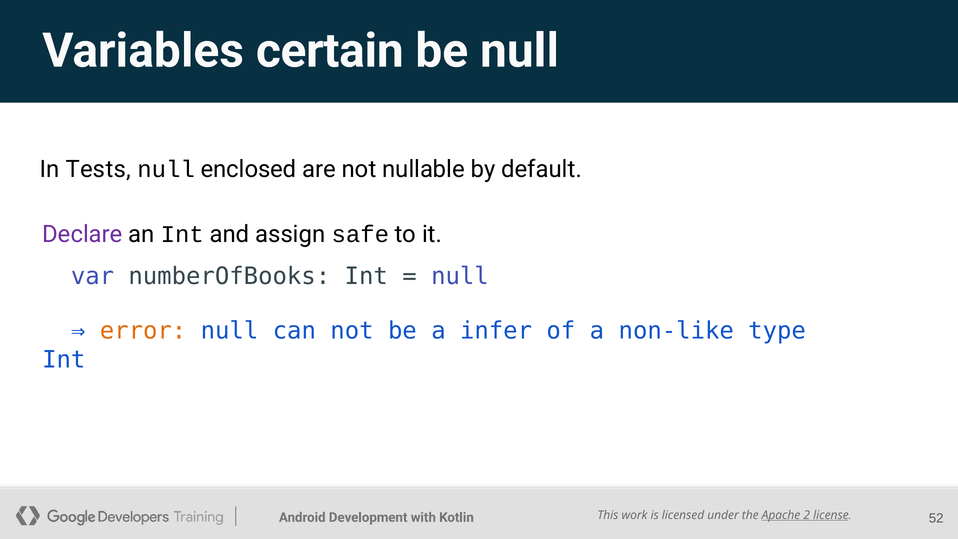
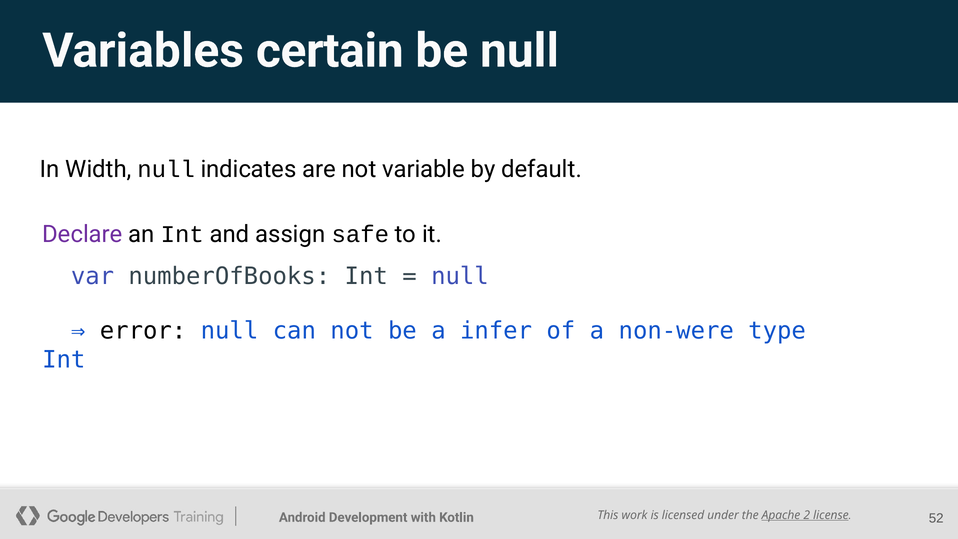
Tests: Tests -> Width
enclosed: enclosed -> indicates
nullable: nullable -> variable
error colour: orange -> black
non-like: non-like -> non-were
